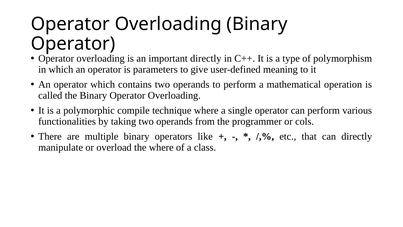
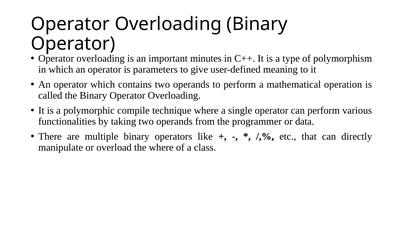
important directly: directly -> minutes
cols: cols -> data
